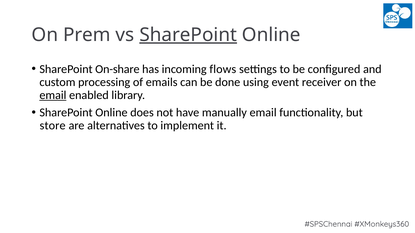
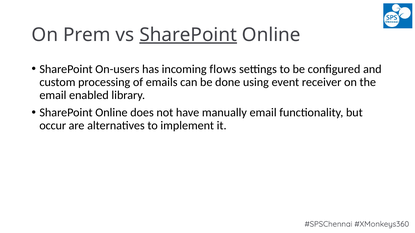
On-share: On-share -> On-users
email at (53, 95) underline: present -> none
store: store -> occur
